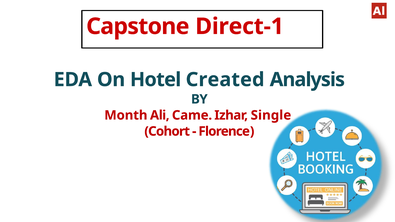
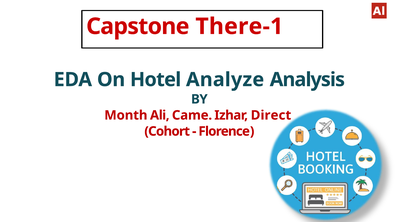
Direct-1: Direct-1 -> There-1
Created: Created -> Analyze
Single: Single -> Direct
